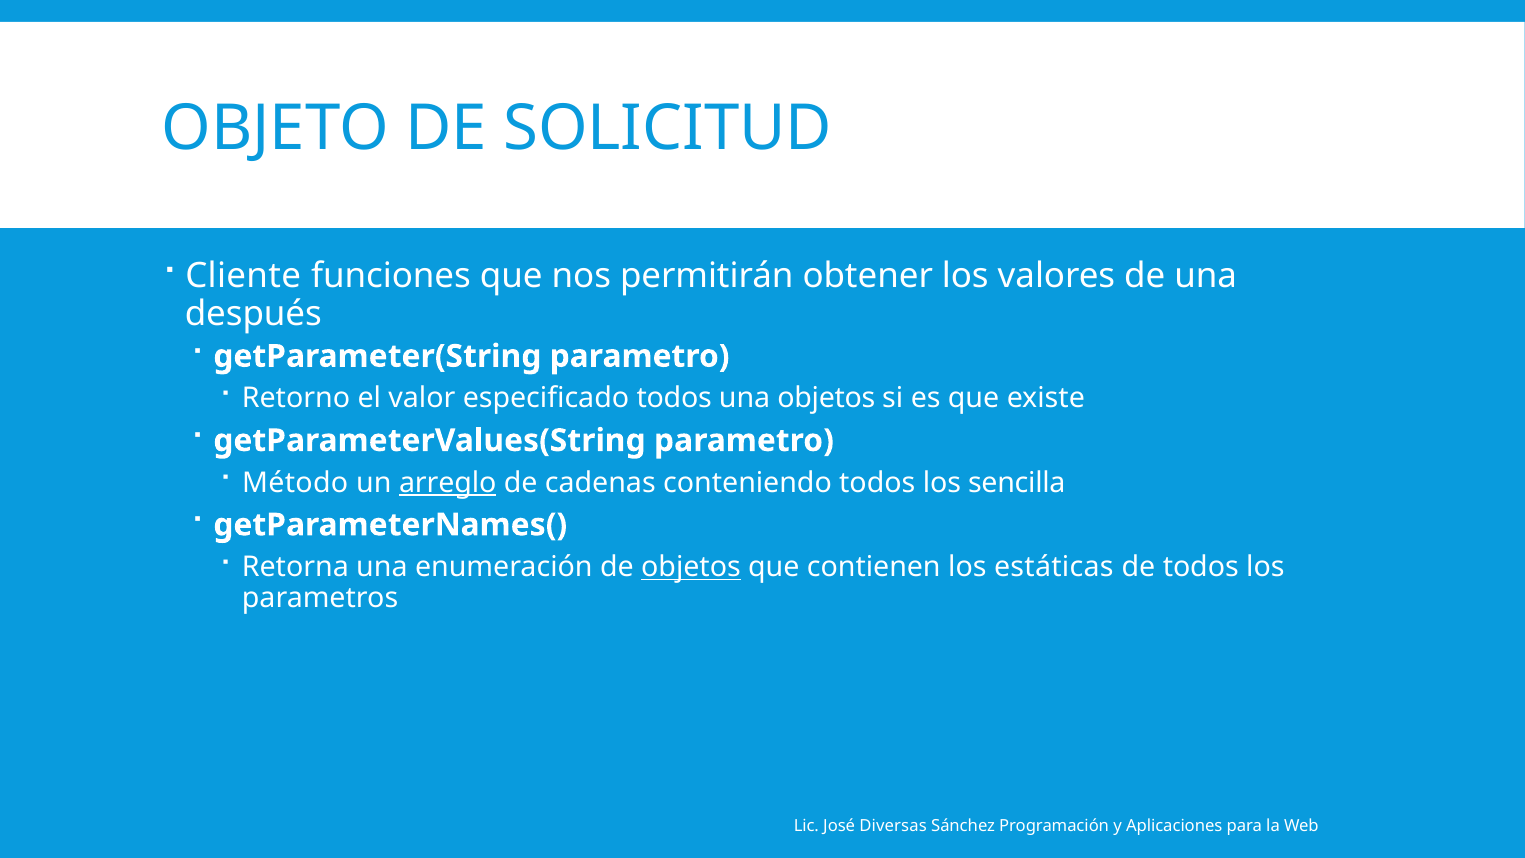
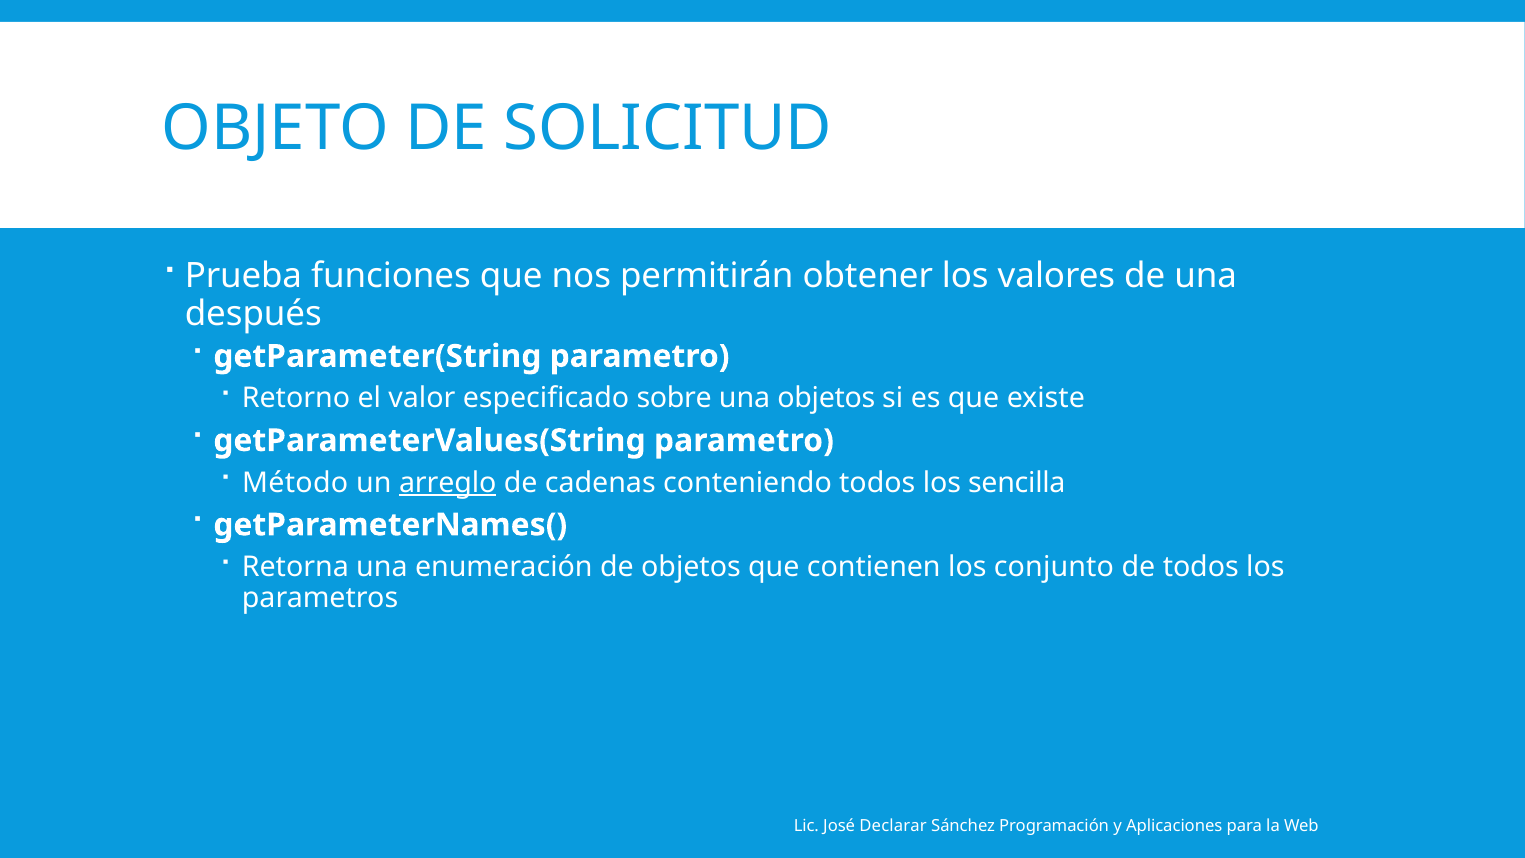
Cliente: Cliente -> Prueba
especificado todos: todos -> sobre
objetos at (691, 567) underline: present -> none
estáticas: estáticas -> conjunto
Diversas: Diversas -> Declarar
